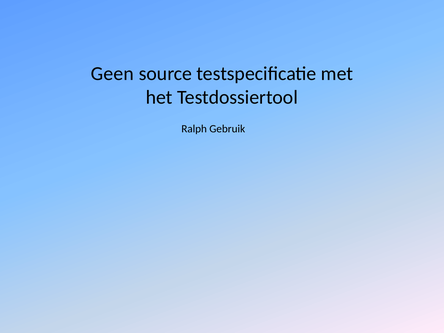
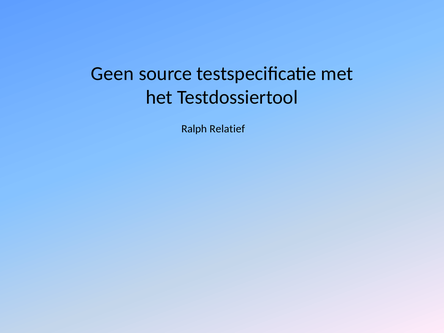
Gebruik: Gebruik -> Relatief
